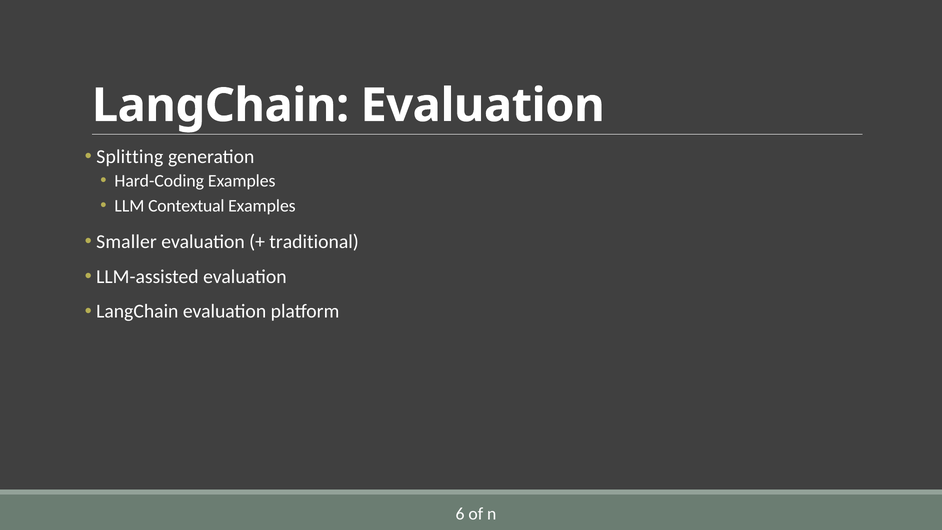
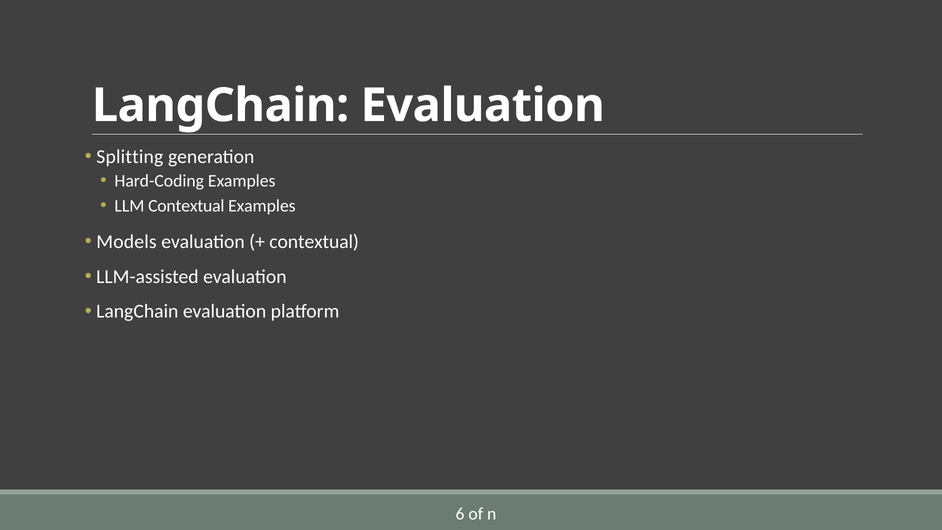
Smaller: Smaller -> Models
traditional at (314, 242): traditional -> contextual
